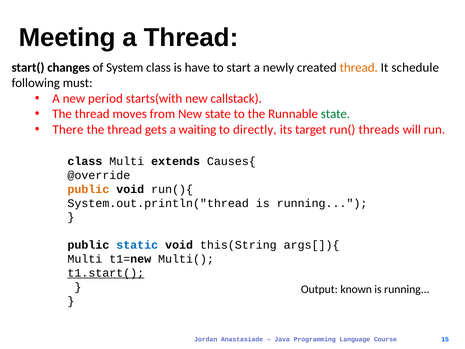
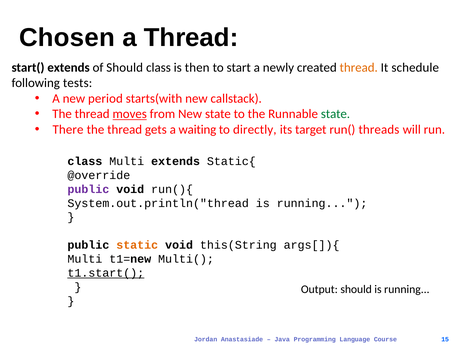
Meeting: Meeting -> Chosen
start( changes: changes -> extends
of System: System -> Should
have: have -> then
must: must -> tests
moves underline: none -> present
Causes{: Causes{ -> Static{
public at (88, 189) colour: orange -> purple
static colour: blue -> orange
Output known: known -> should
